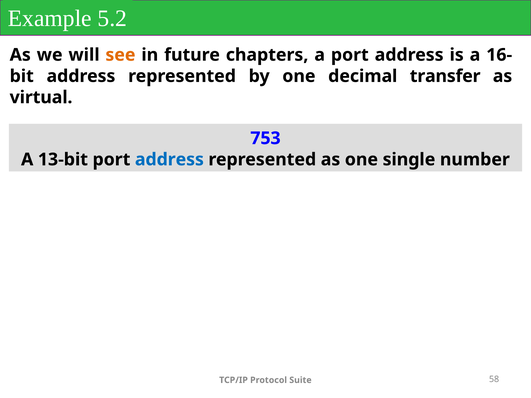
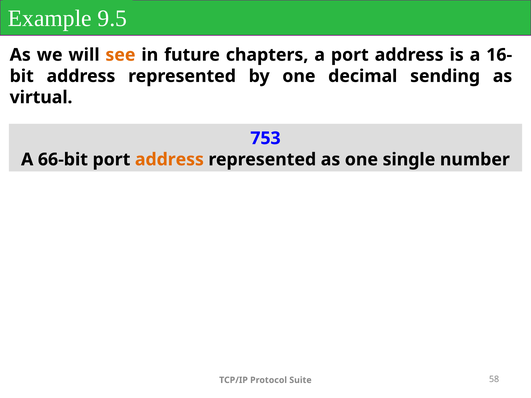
5.2: 5.2 -> 9.5
transfer: transfer -> sending
13-bit: 13-bit -> 66-bit
address at (169, 160) colour: blue -> orange
